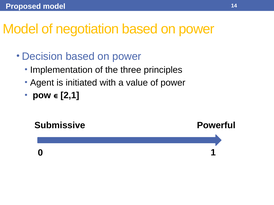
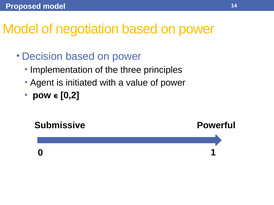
2,1: 2,1 -> 0,2
